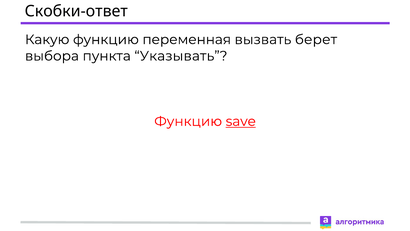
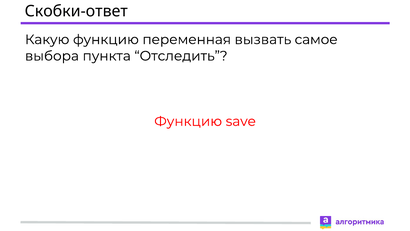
берет: берет -> самое
Указывать: Указывать -> Отследить
save underline: present -> none
